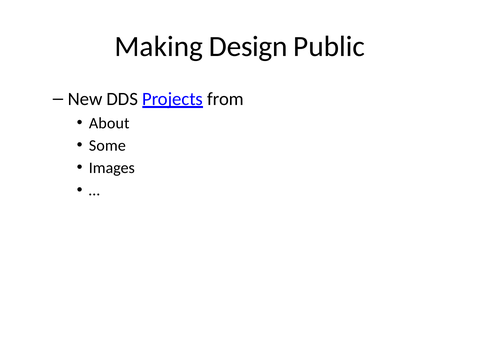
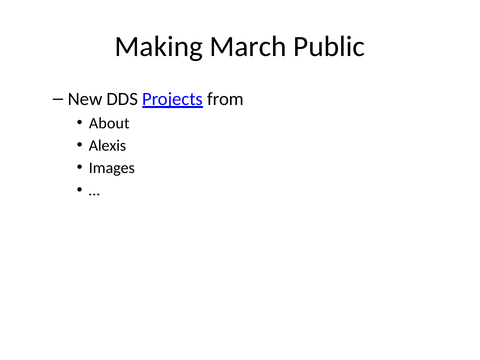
Design: Design -> March
Some: Some -> Alexis
